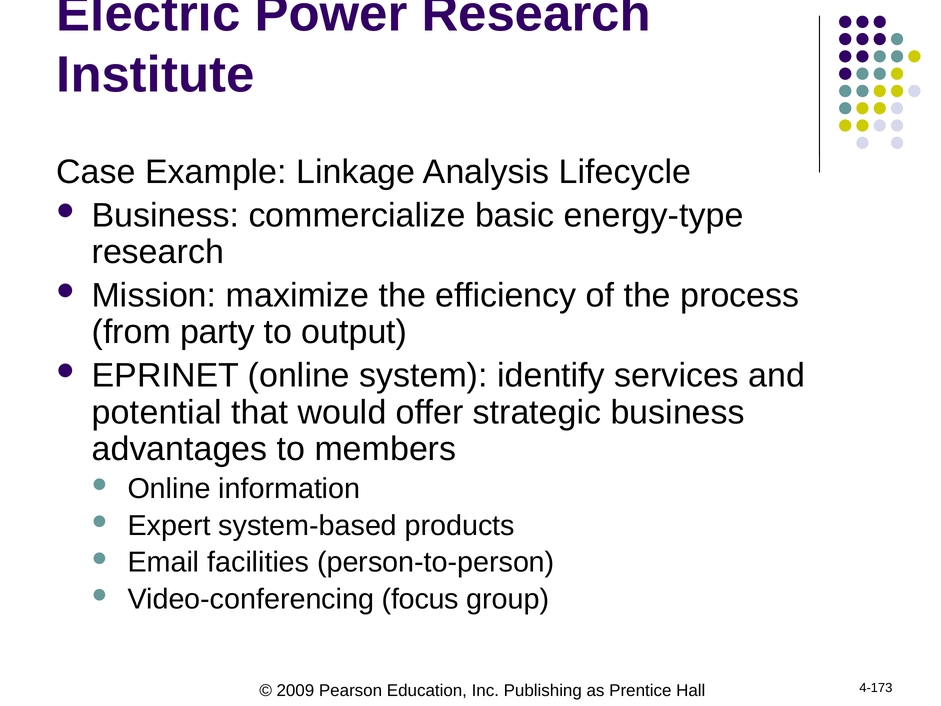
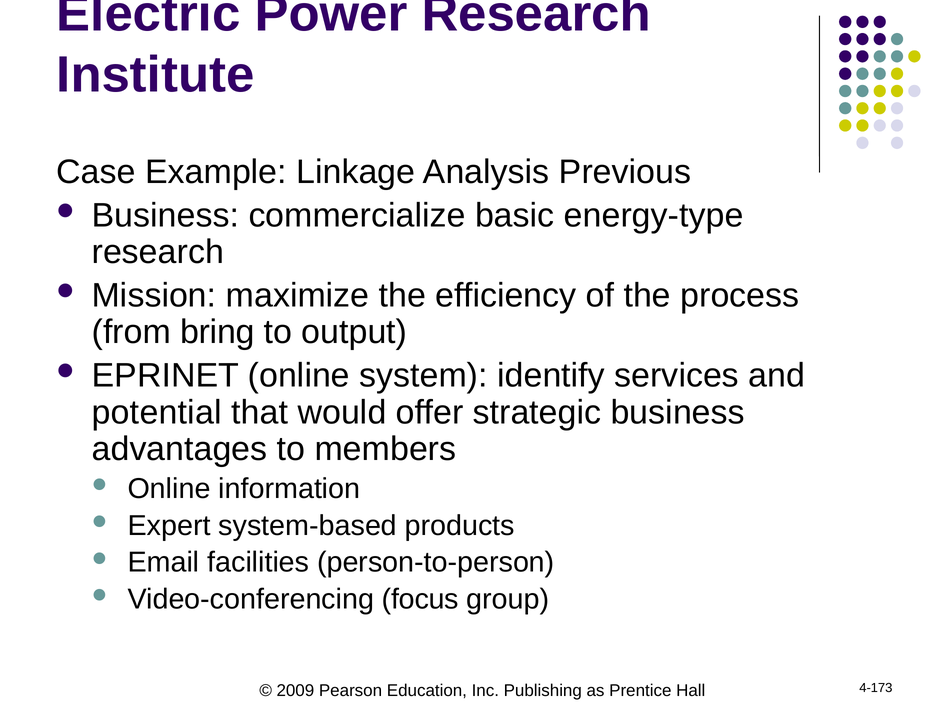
Lifecycle: Lifecycle -> Previous
party: party -> bring
